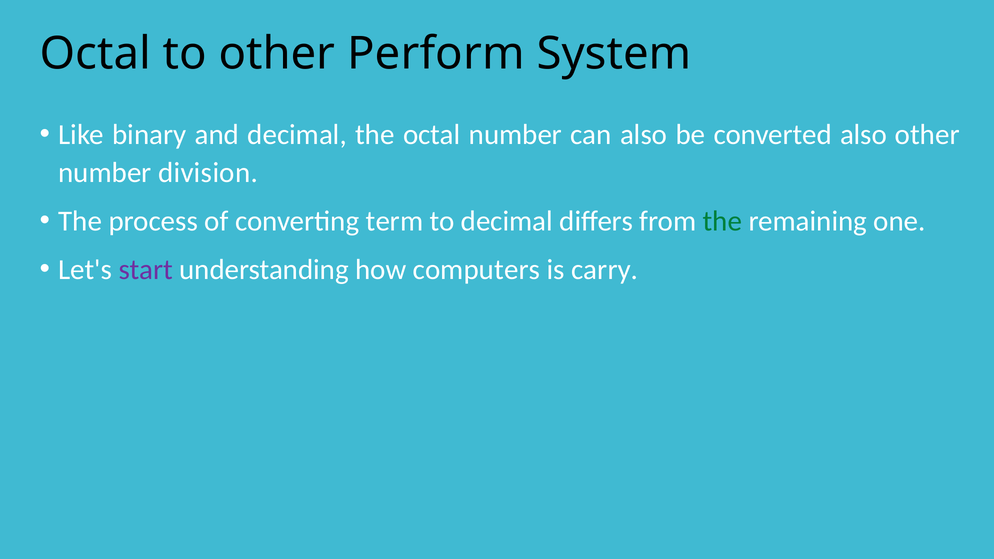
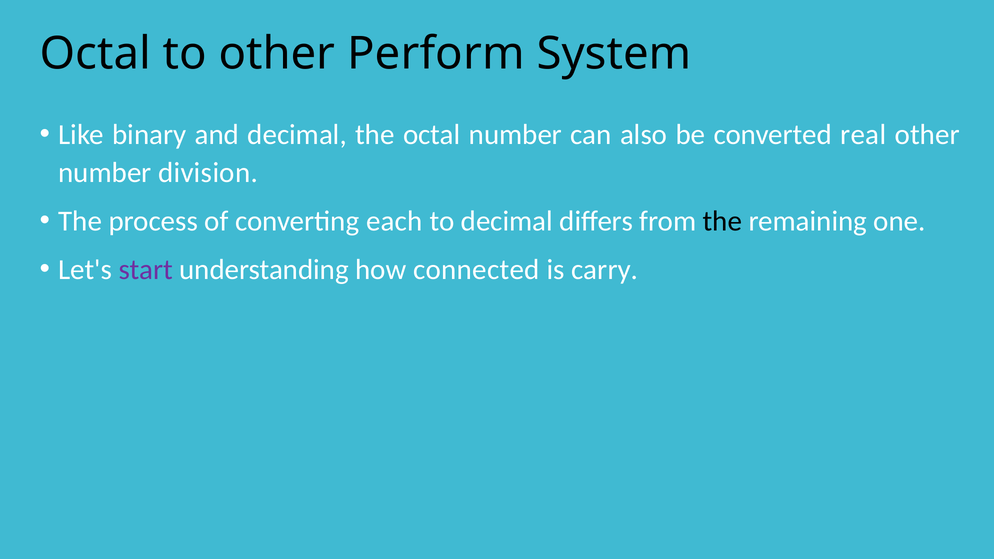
converted also: also -> real
term: term -> each
the at (722, 221) colour: green -> black
computers: computers -> connected
